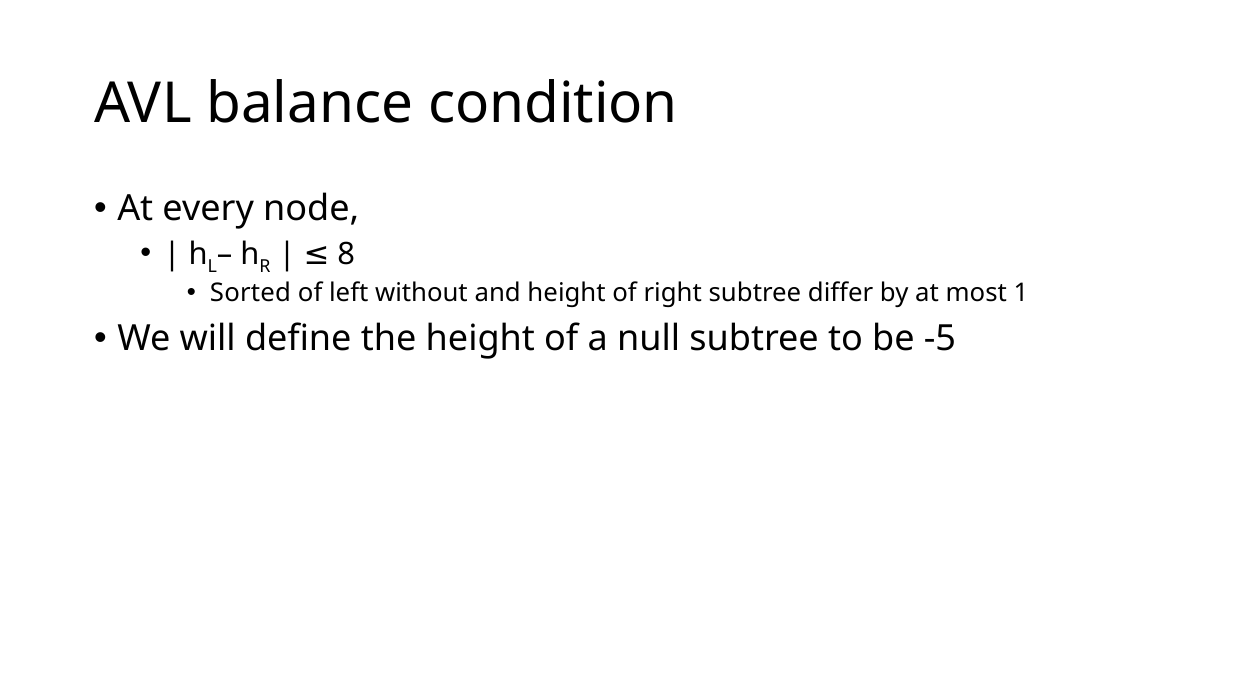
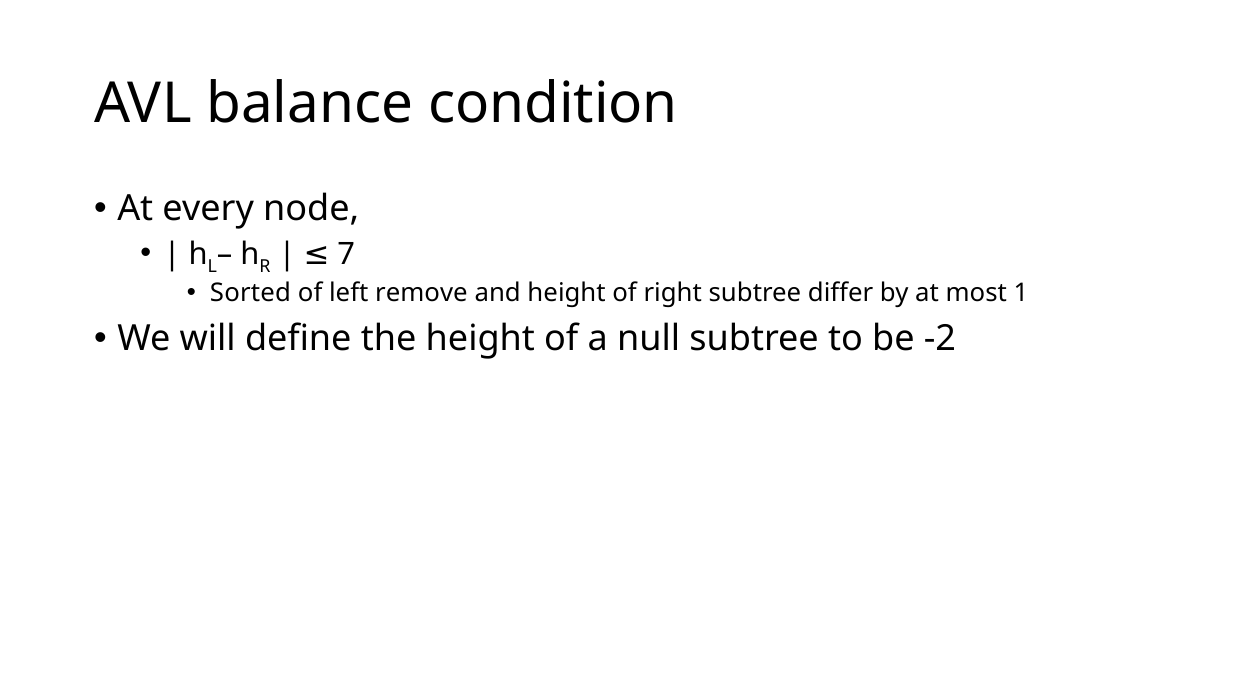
8: 8 -> 7
without: without -> remove
-5: -5 -> -2
